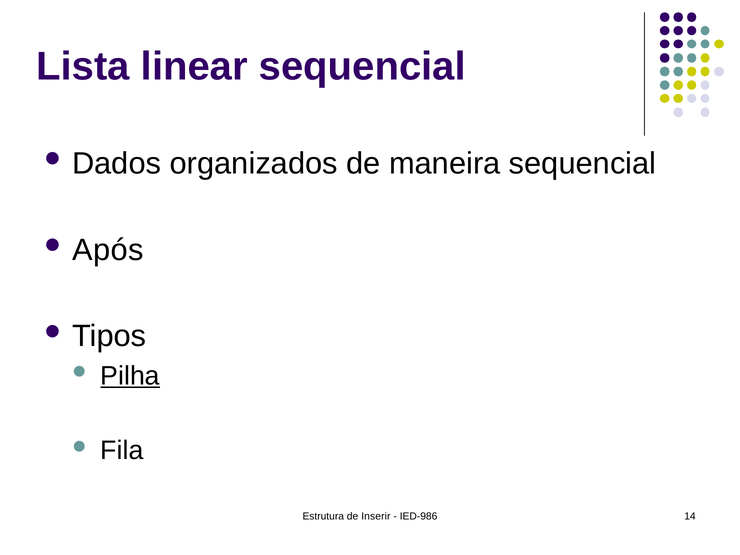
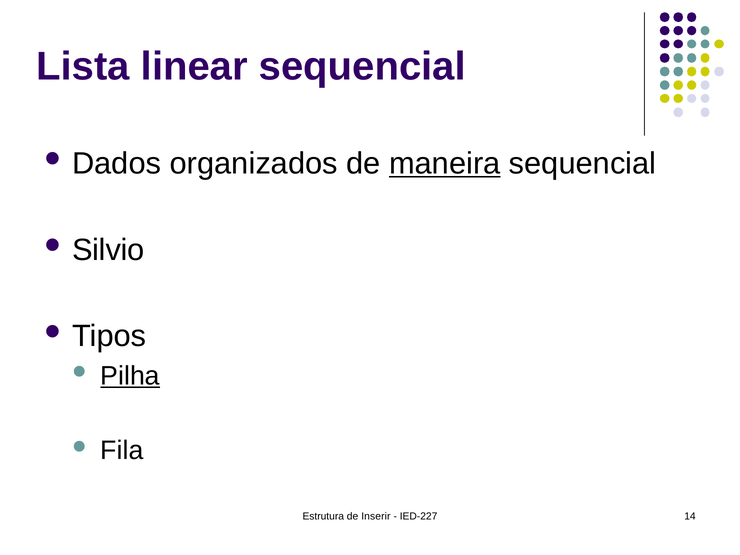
maneira underline: none -> present
Após: Após -> Silvio
IED-986: IED-986 -> IED-227
